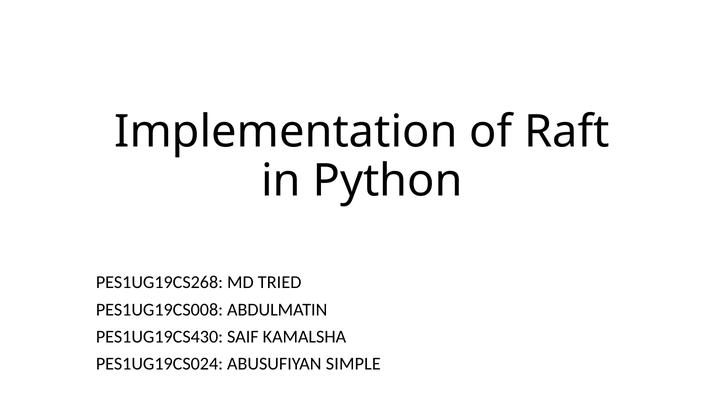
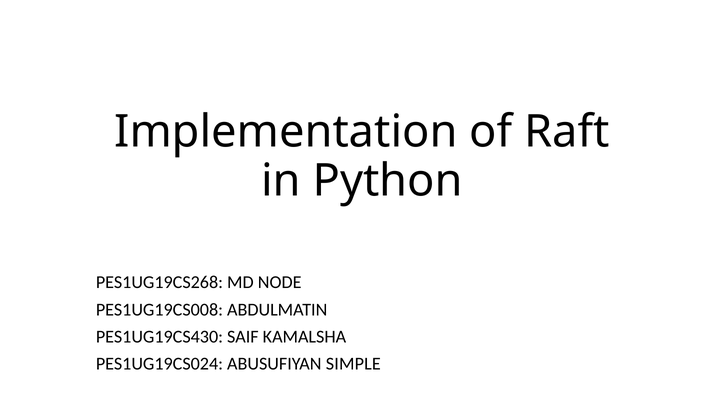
TRIED: TRIED -> NODE
